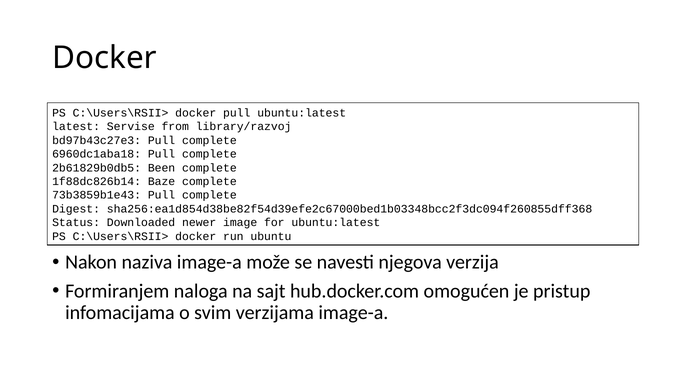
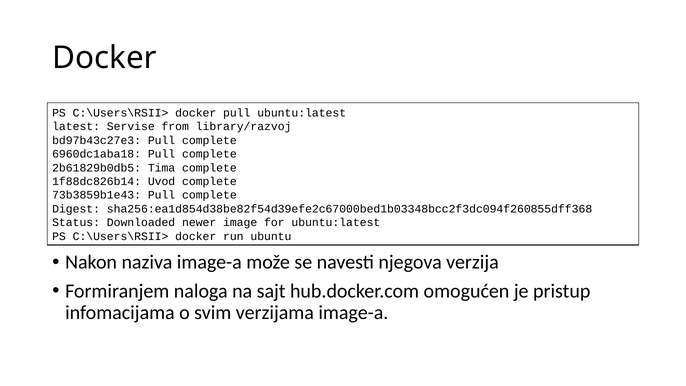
Been: Been -> Tima
Baze: Baze -> Uvod
